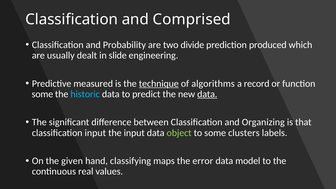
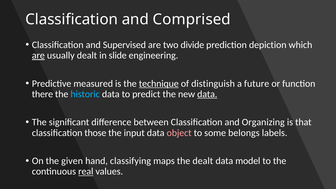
Probability: Probability -> Supervised
produced: produced -> depiction
are at (38, 55) underline: none -> present
algorithms: algorithms -> distinguish
record: record -> future
some at (42, 94): some -> there
classification input: input -> those
object colour: light green -> pink
clusters: clusters -> belongs
the error: error -> dealt
real underline: none -> present
